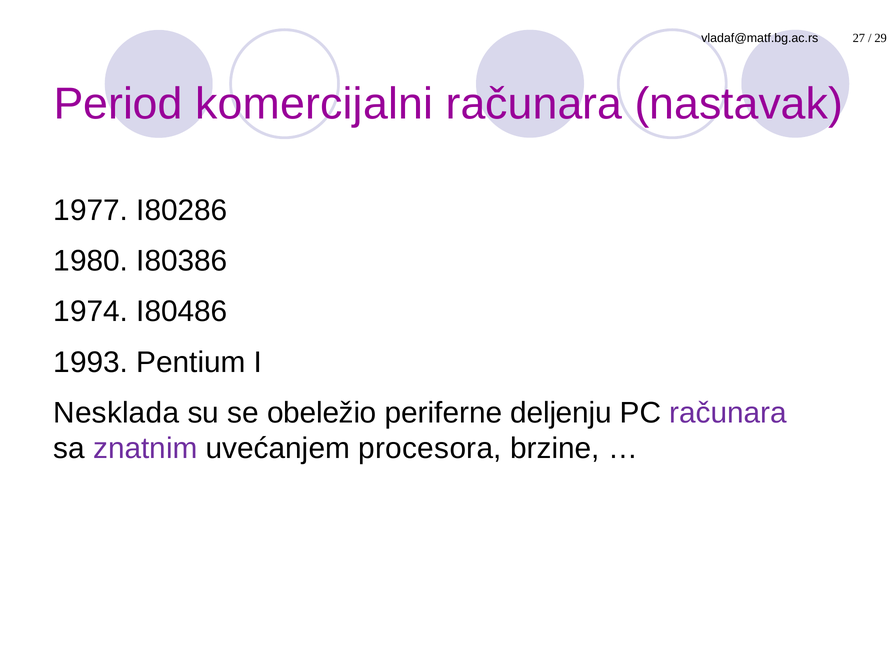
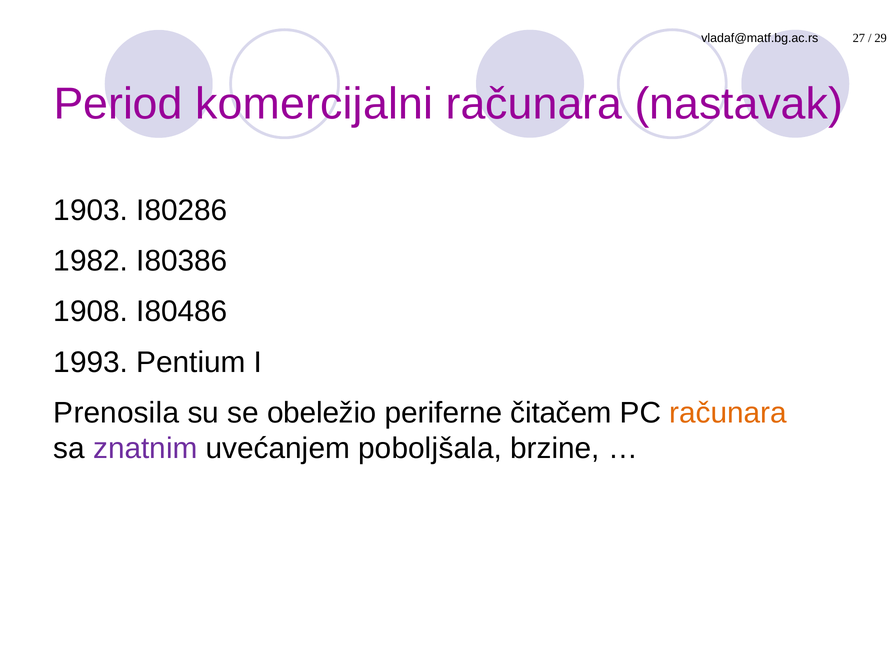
1977: 1977 -> 1903
1980: 1980 -> 1982
1974: 1974 -> 1908
Nesklada: Nesklada -> Prenosila
deljenju: deljenju -> čitačem
računara at (728, 413) colour: purple -> orange
procesora: procesora -> poboljšala
